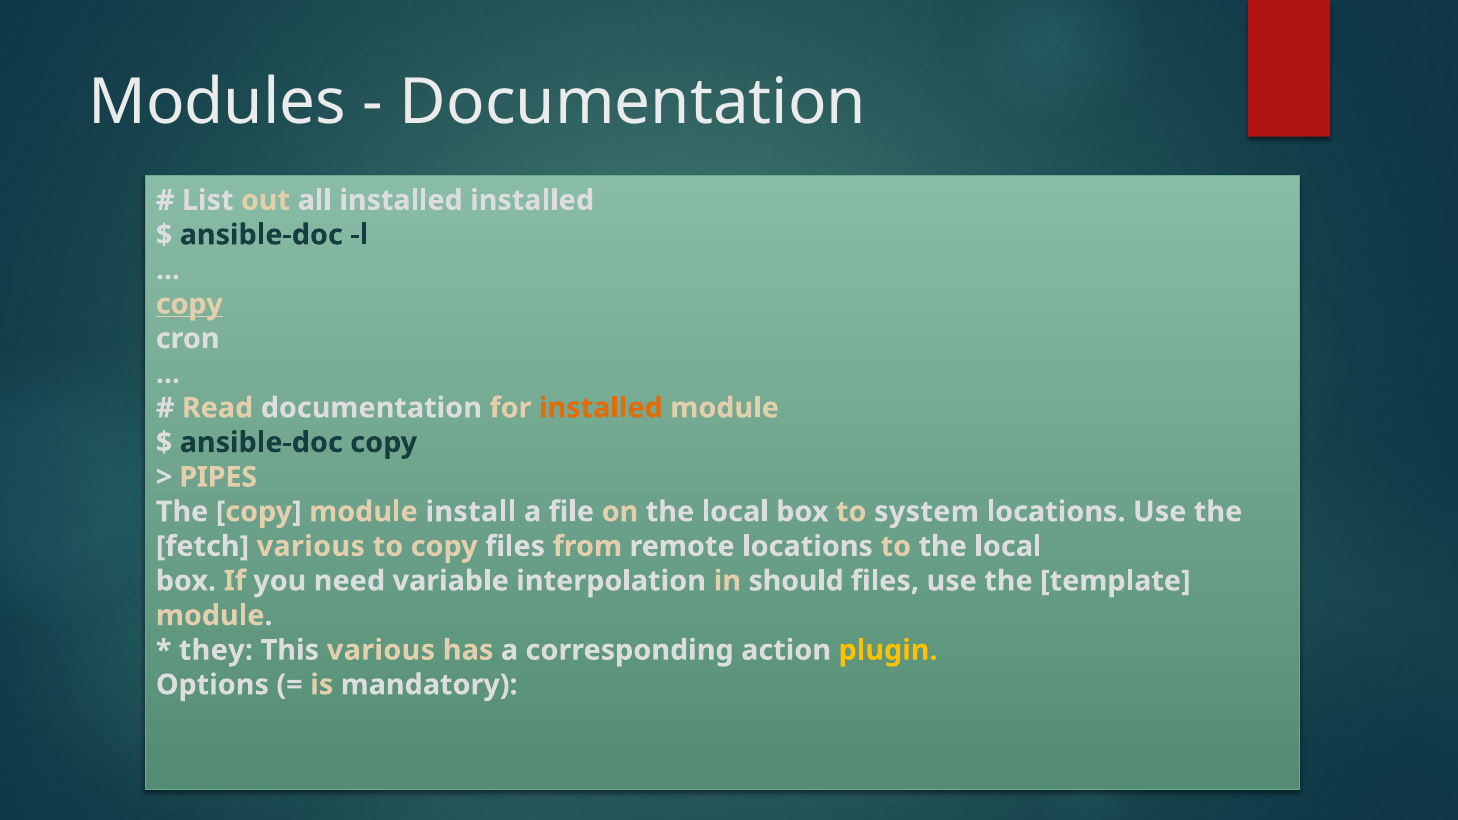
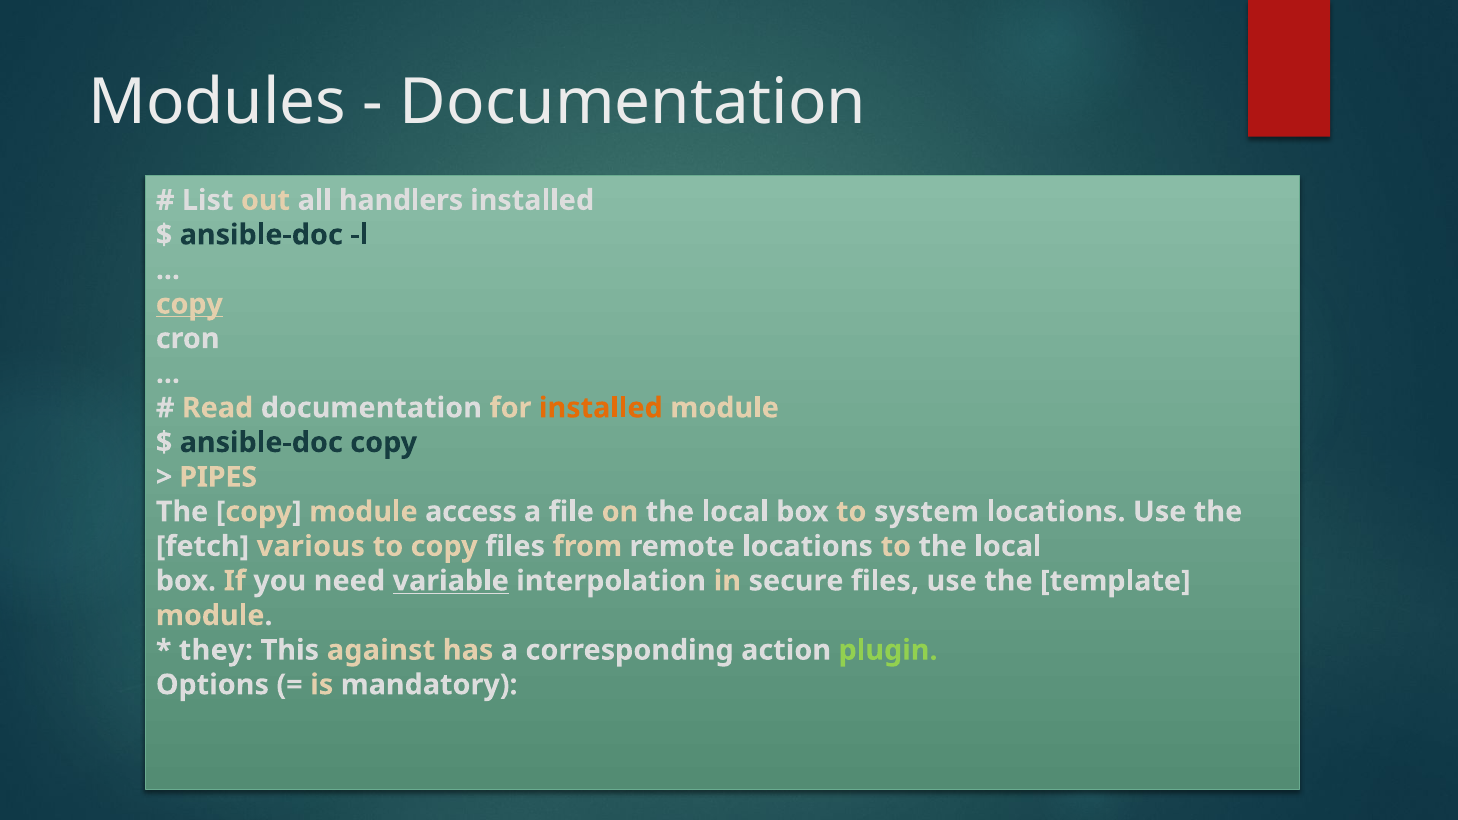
all installed: installed -> handlers
install: install -> access
variable underline: none -> present
should: should -> secure
This various: various -> against
plugin colour: yellow -> light green
